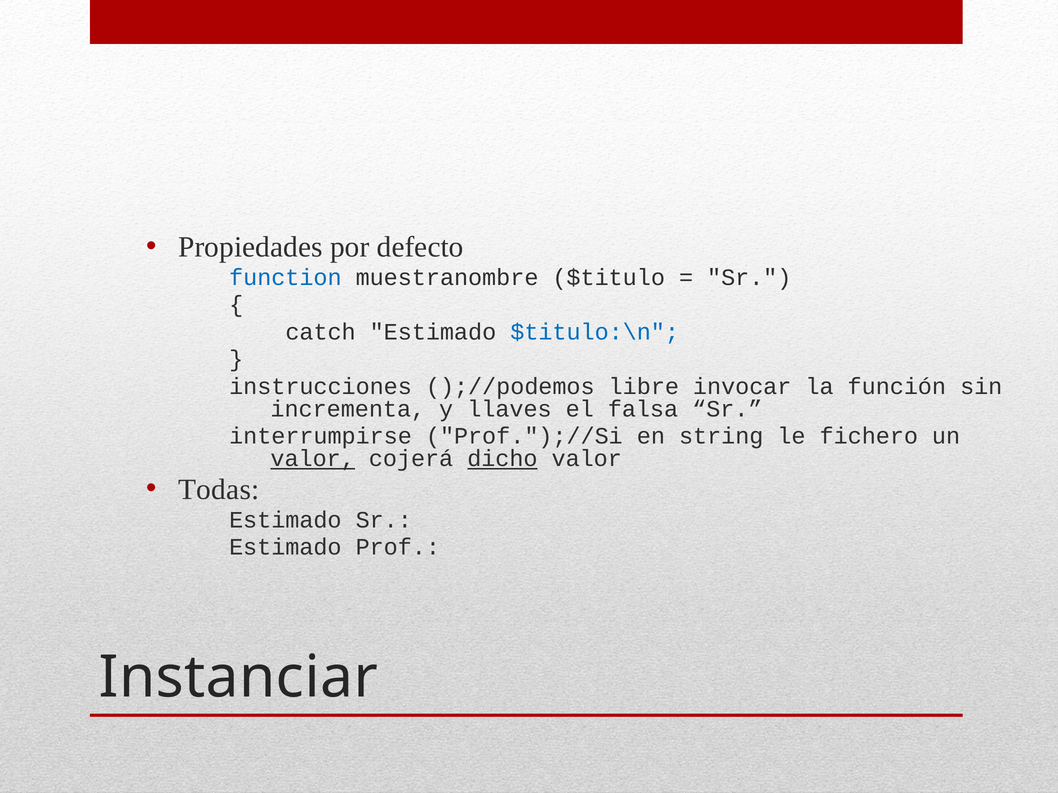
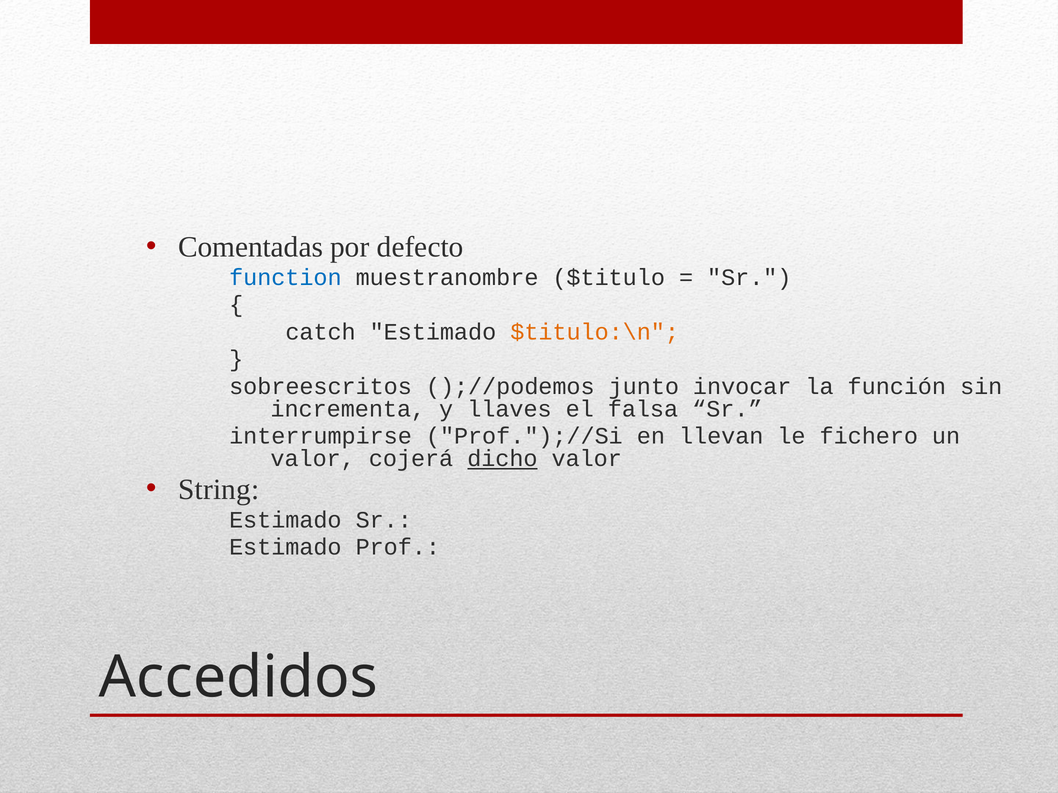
Propiedades: Propiedades -> Comentadas
$titulo:\n colour: blue -> orange
instrucciones: instrucciones -> sobreescritos
libre: libre -> junto
string: string -> llevan
valor at (313, 459) underline: present -> none
Todas: Todas -> String
Instanciar: Instanciar -> Accedidos
